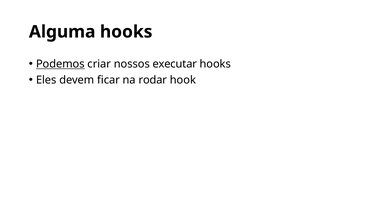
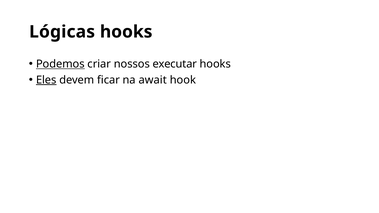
Alguma: Alguma -> Lógicas
Eles underline: none -> present
rodar: rodar -> await
